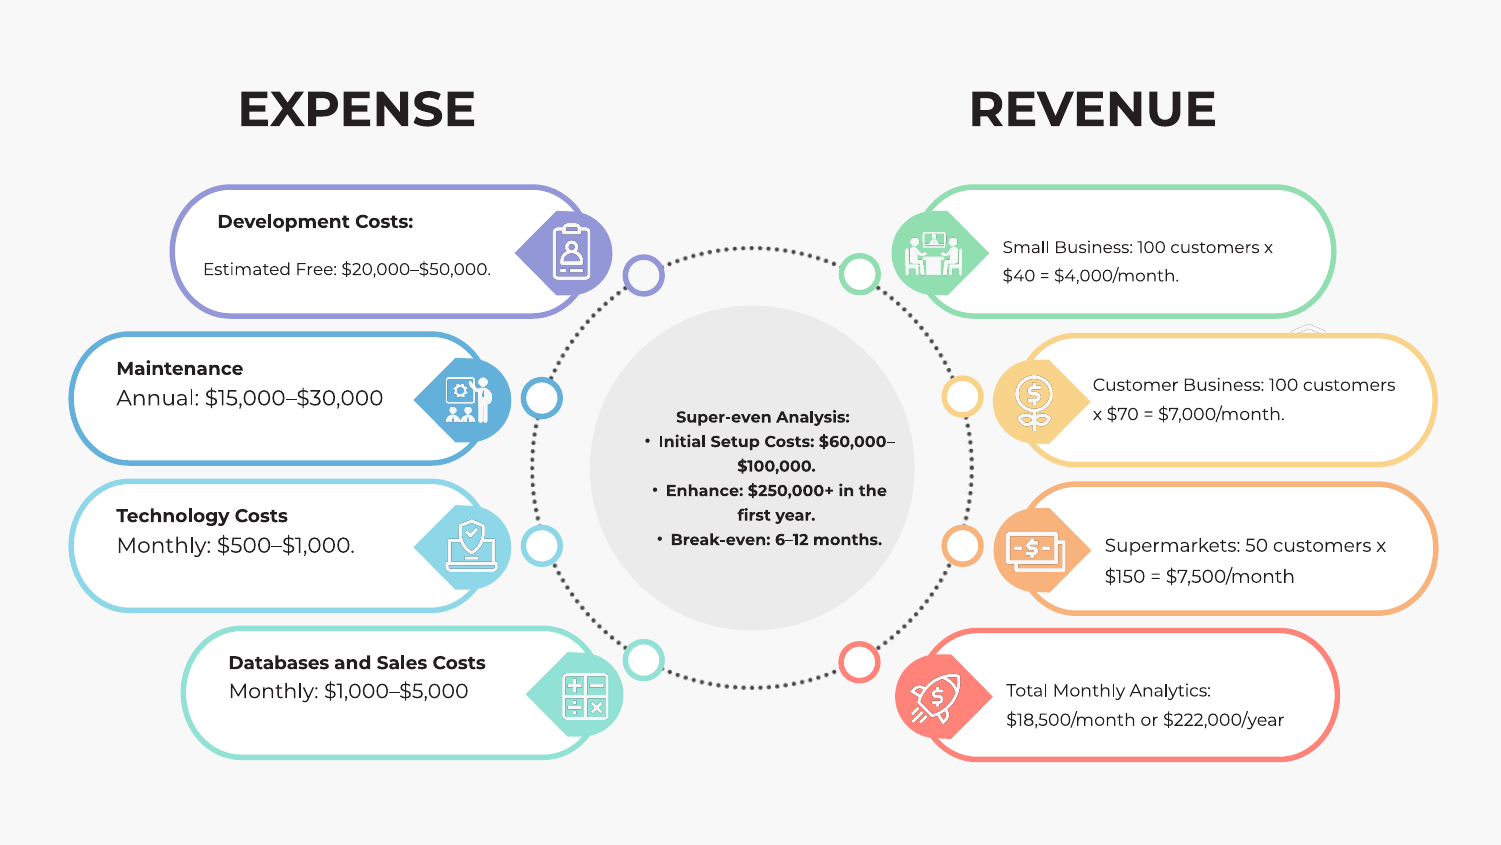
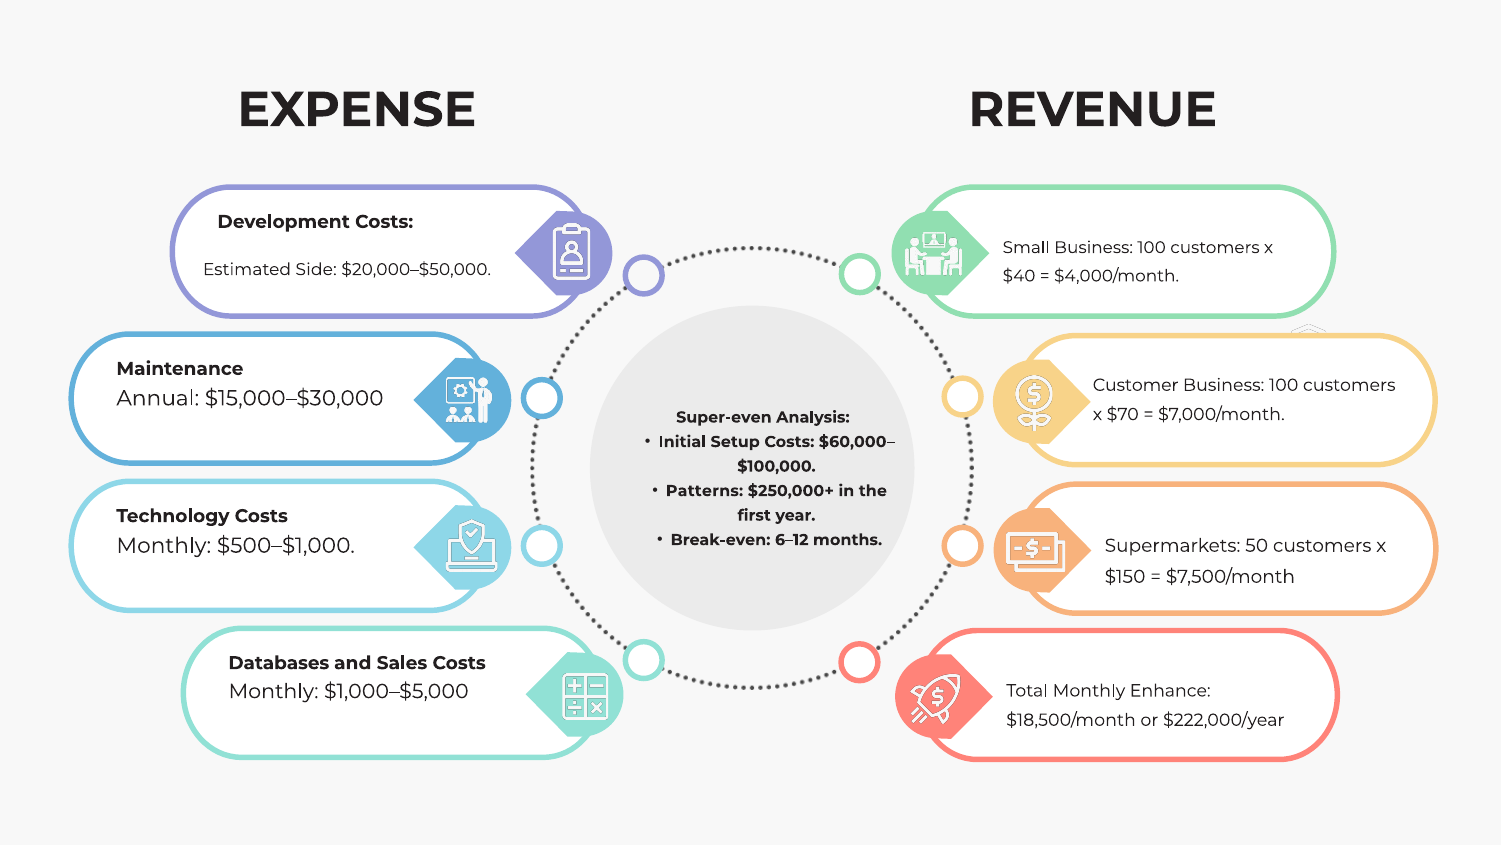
Free: Free -> Side
Enhance: Enhance -> Patterns
Analytics: Analytics -> Enhance
